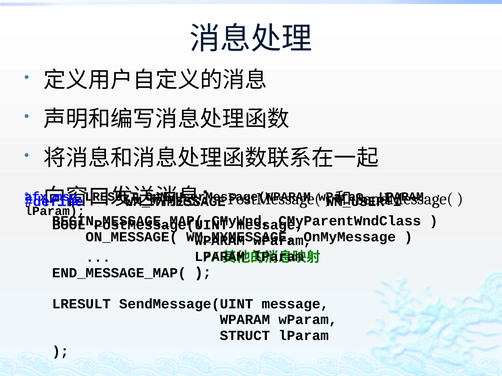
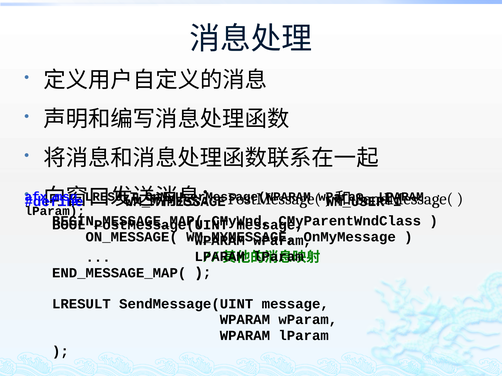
STRUCT at (245, 336): STRUCT -> WPARAM
